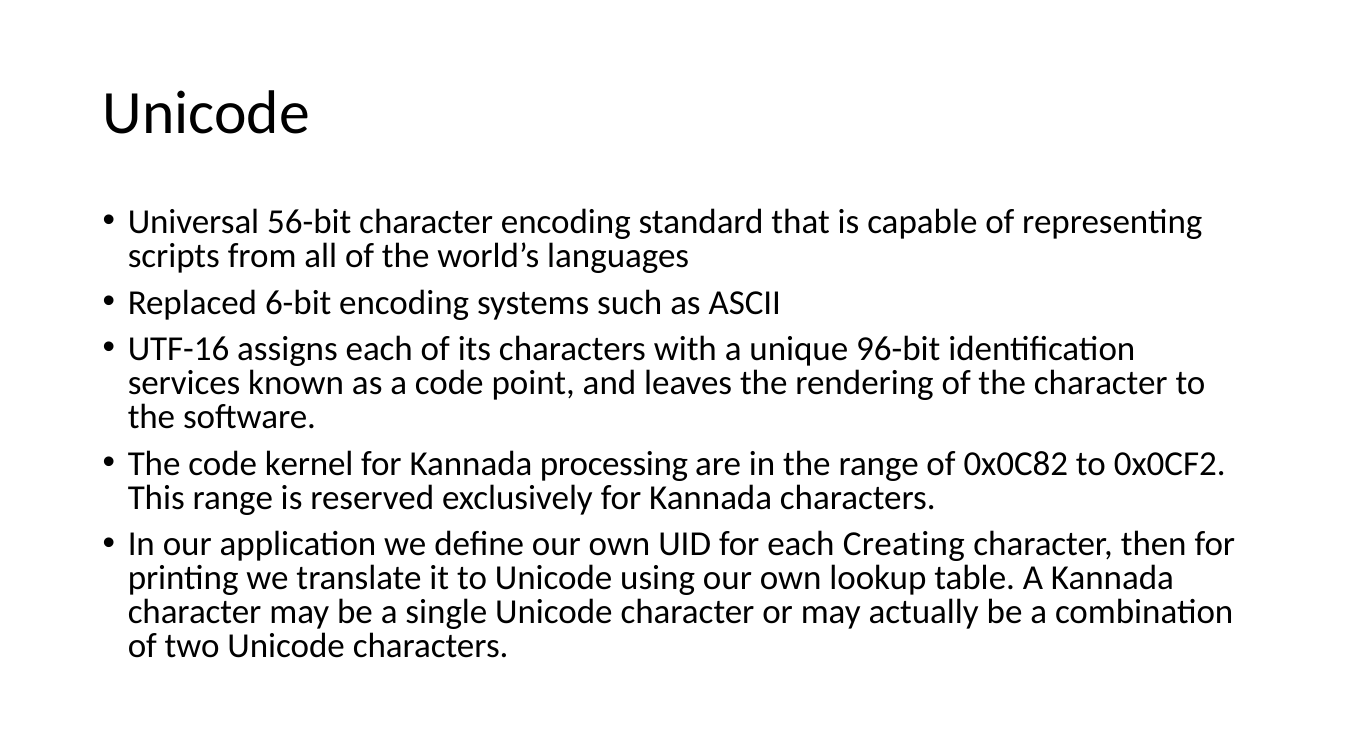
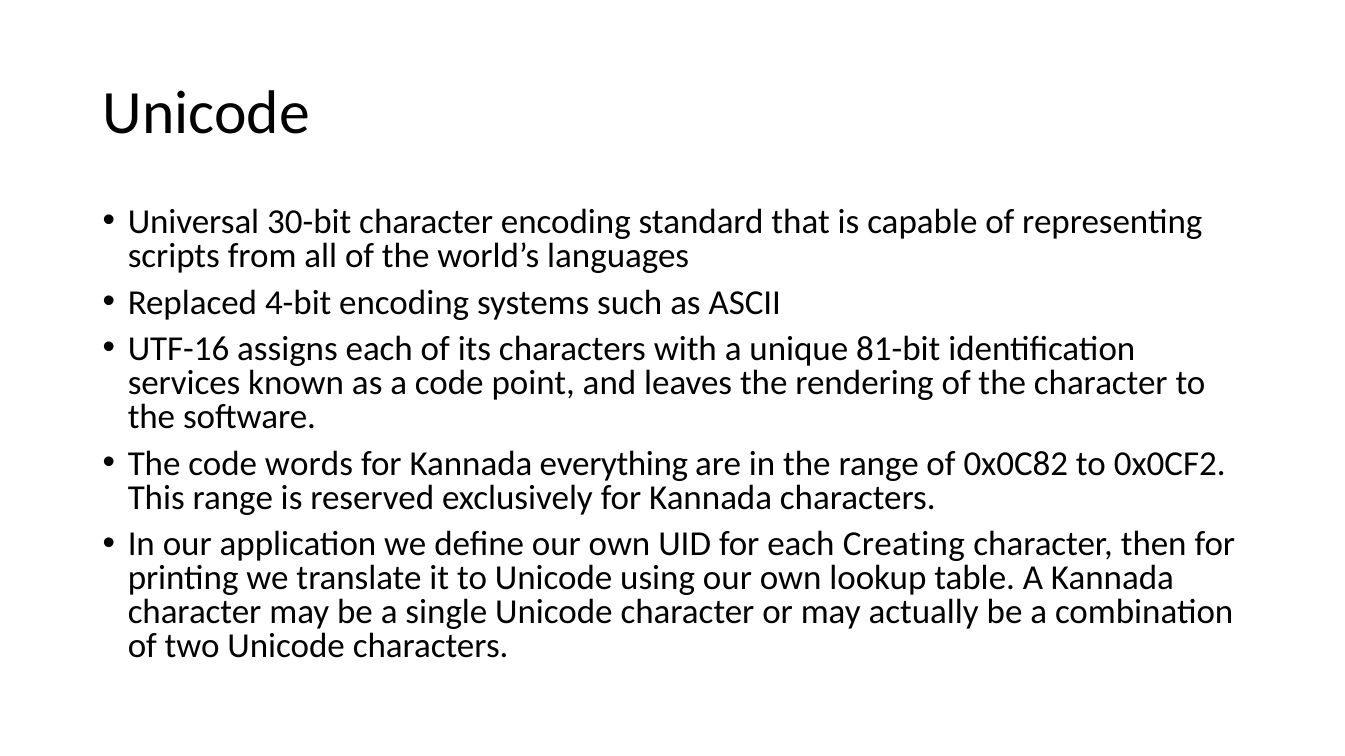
56-bit: 56-bit -> 30-bit
6-bit: 6-bit -> 4-bit
96-bit: 96-bit -> 81-bit
kernel: kernel -> words
processing: processing -> everything
